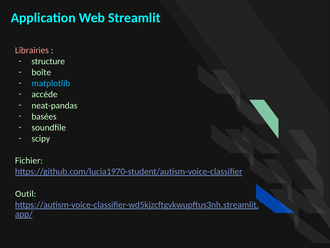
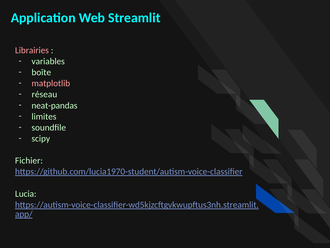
structure: structure -> variables
matplotlib colour: light blue -> pink
accéde: accéde -> réseau
basées: basées -> limites
Outil: Outil -> Lucia
